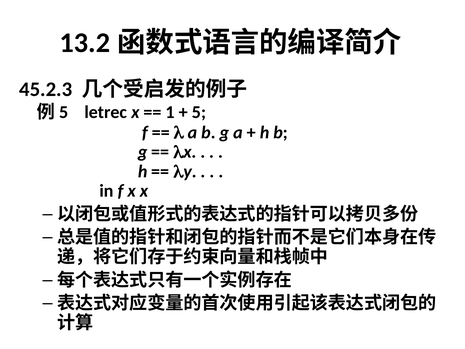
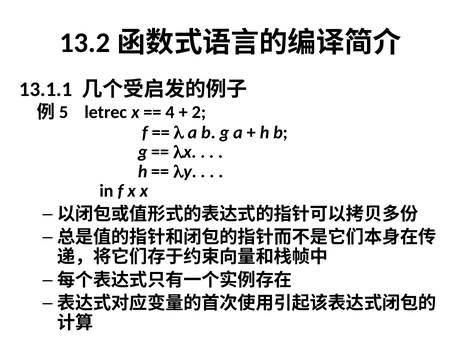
45.2.3: 45.2.3 -> 13.1.1
1: 1 -> 4
5: 5 -> 2
